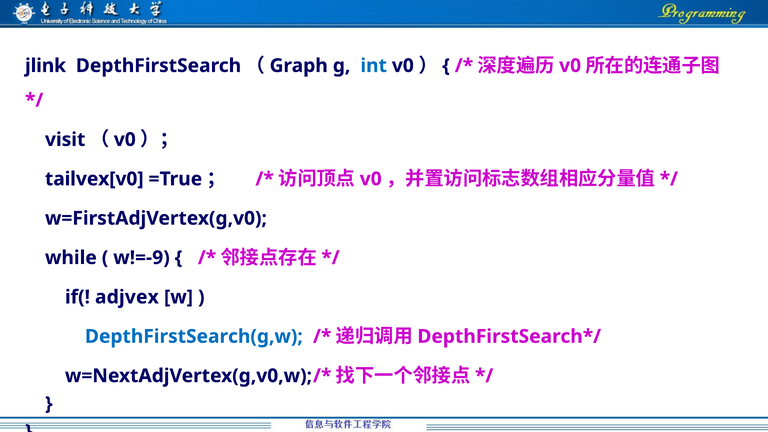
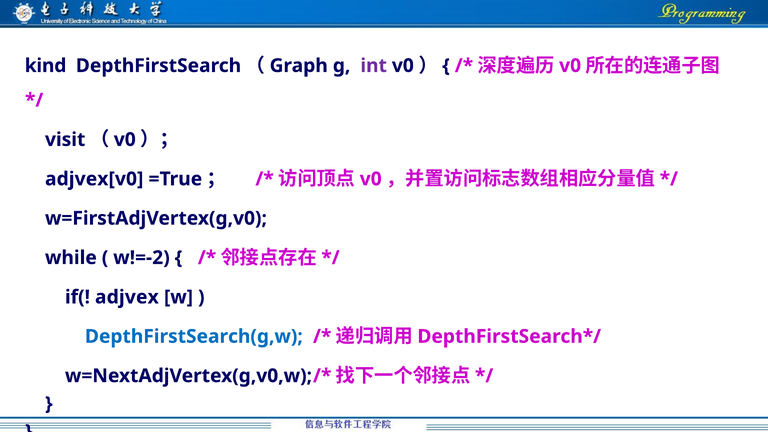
jlink: jlink -> kind
int colour: blue -> purple
tailvex[v0: tailvex[v0 -> adjvex[v0
w!=-9: w!=-9 -> w!=-2
